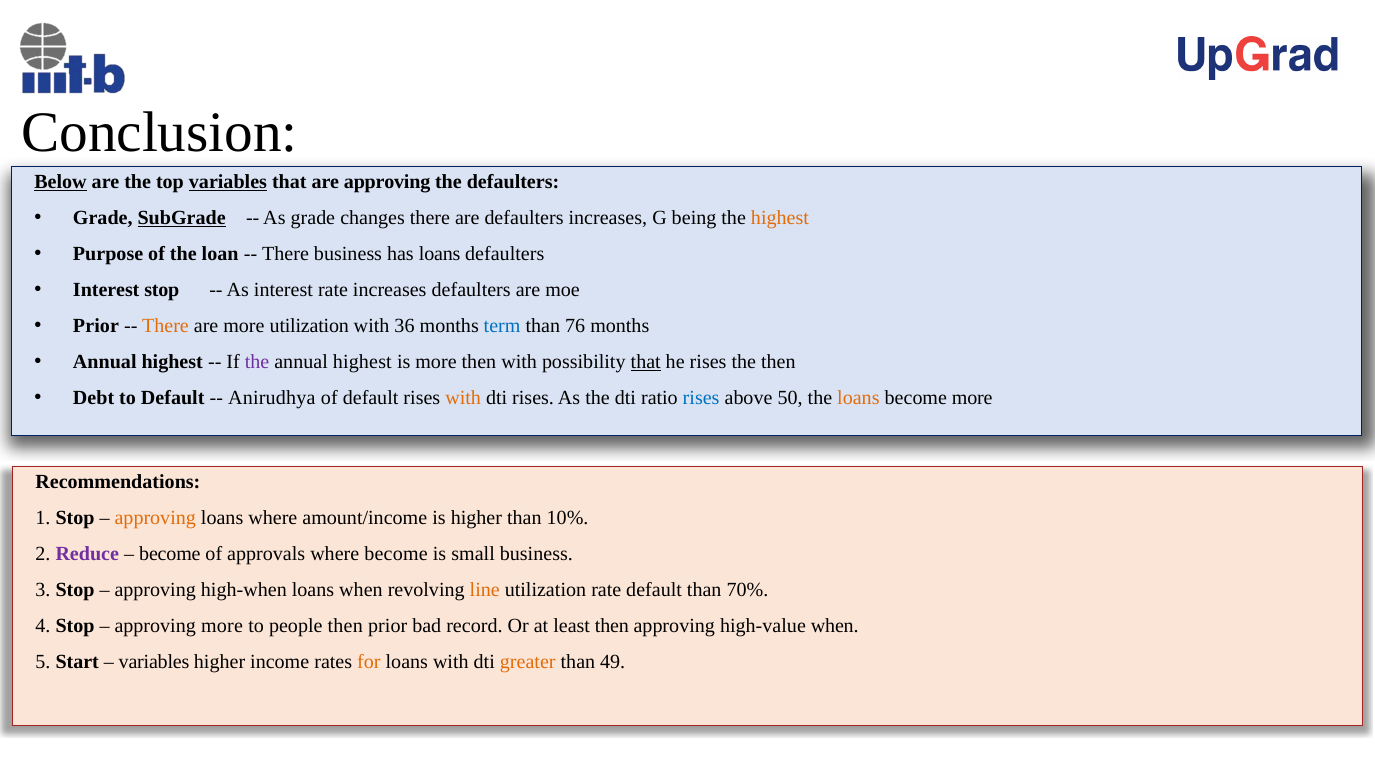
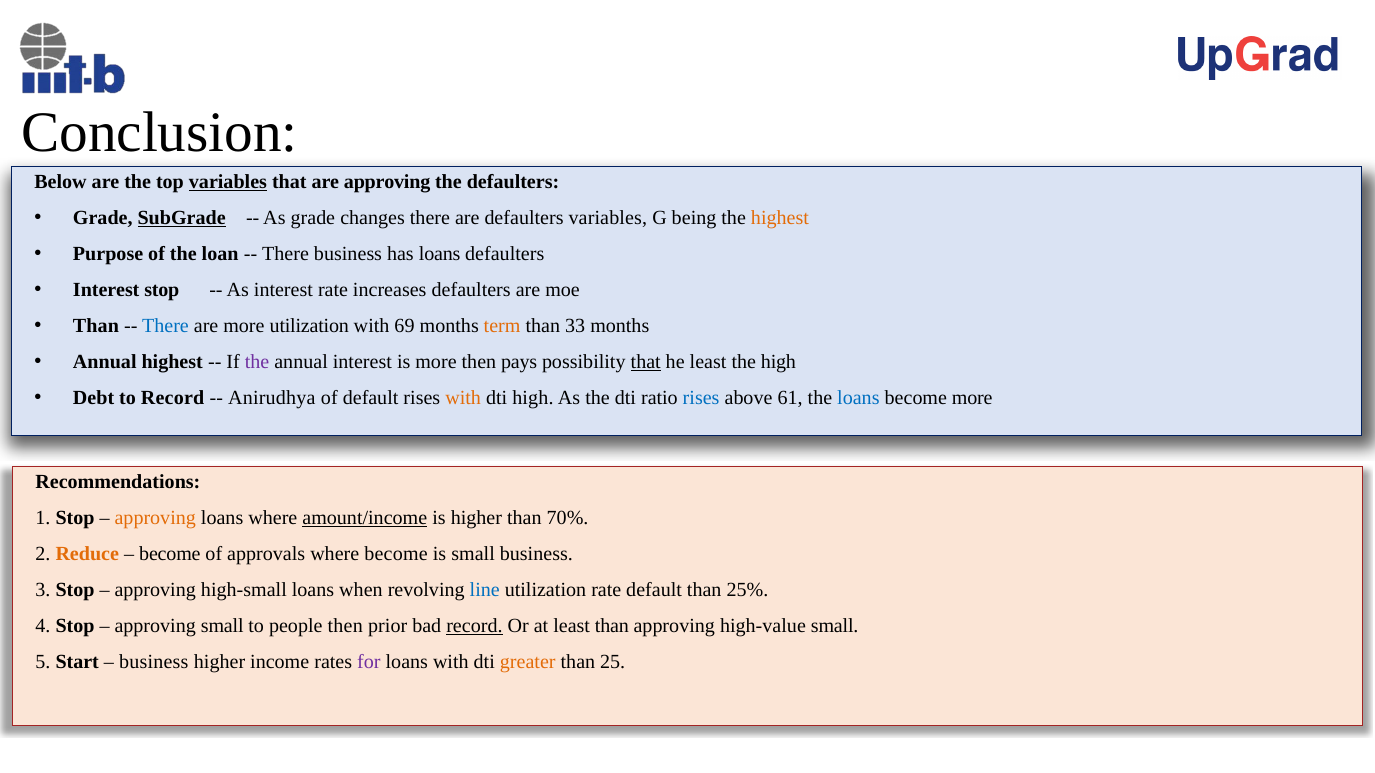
Below underline: present -> none
defaulters increases: increases -> variables
Prior at (96, 326): Prior -> Than
There at (165, 326) colour: orange -> blue
36: 36 -> 69
term colour: blue -> orange
76: 76 -> 33
highest at (362, 362): highest -> interest
then with: with -> pays
he rises: rises -> least
the then: then -> high
to Default: Default -> Record
dti rises: rises -> high
50: 50 -> 61
loans at (858, 398) colour: orange -> blue
amount/income underline: none -> present
10%: 10% -> 70%
Reduce colour: purple -> orange
high-when: high-when -> high-small
line colour: orange -> blue
70%: 70% -> 25%
approving more: more -> small
record at (474, 626) underline: none -> present
least then: then -> than
high-value when: when -> small
variables at (154, 662): variables -> business
for colour: orange -> purple
49: 49 -> 25
